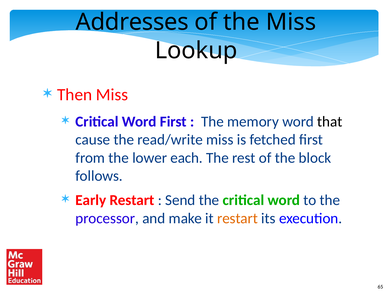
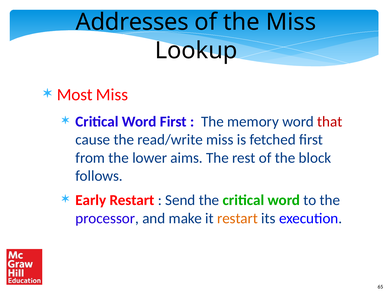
Then: Then -> Most
that colour: black -> red
each: each -> aims
